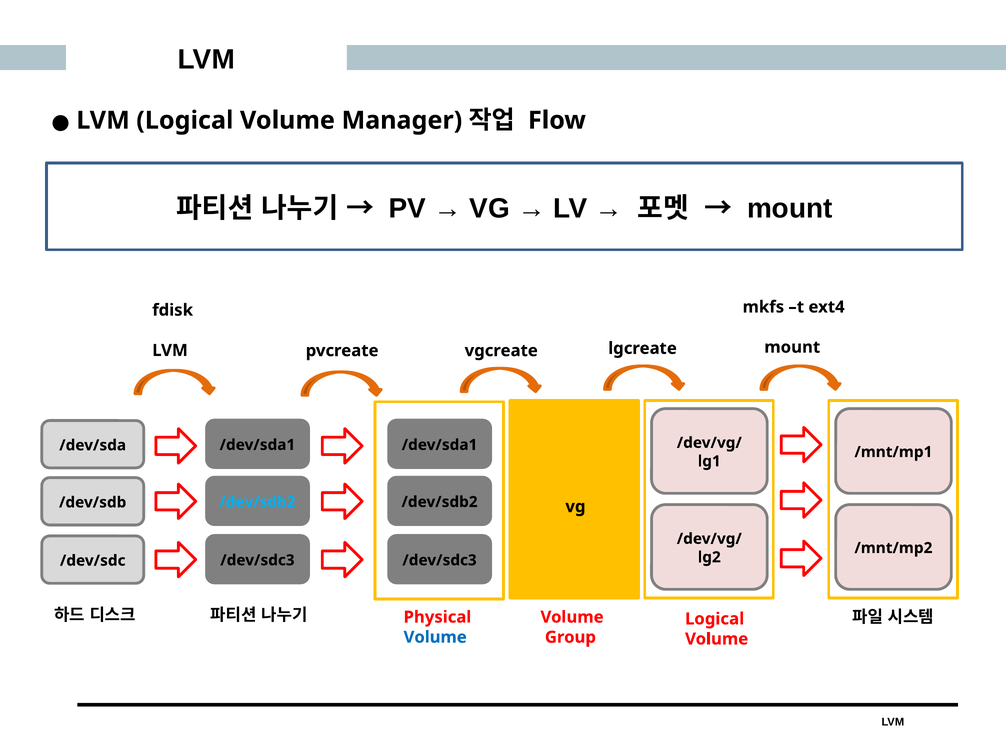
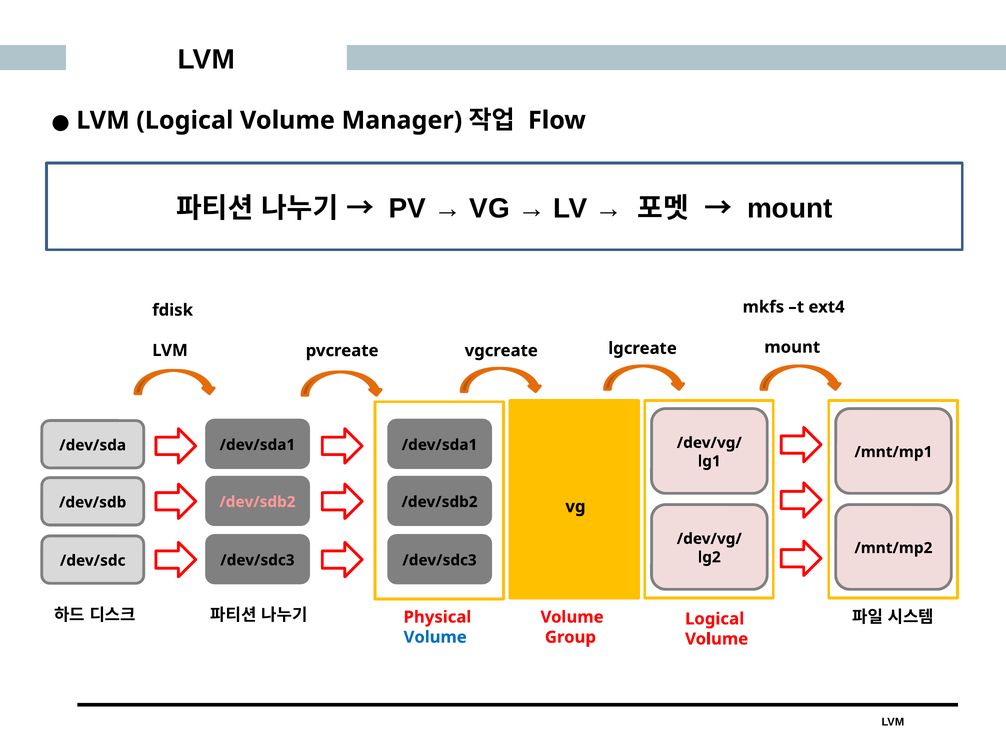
/dev/sdb2 at (257, 502) colour: light blue -> pink
